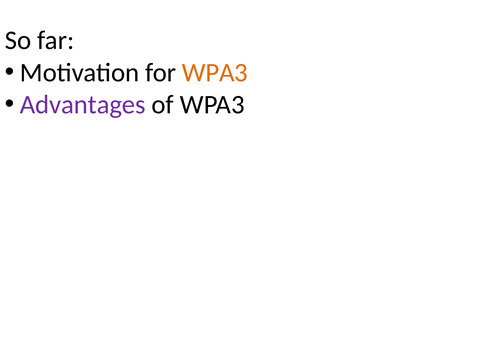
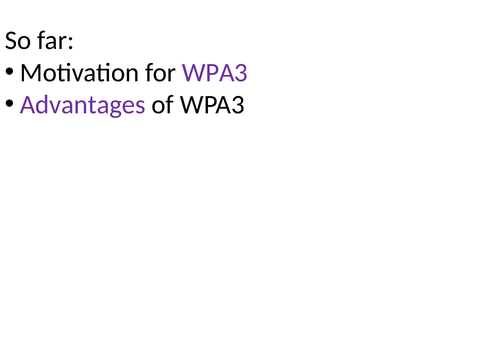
WPA3 at (215, 73) colour: orange -> purple
